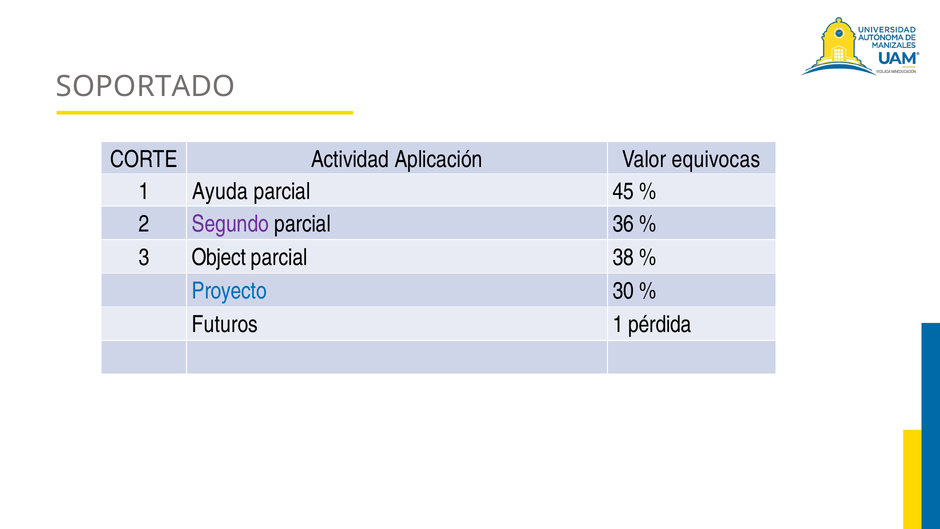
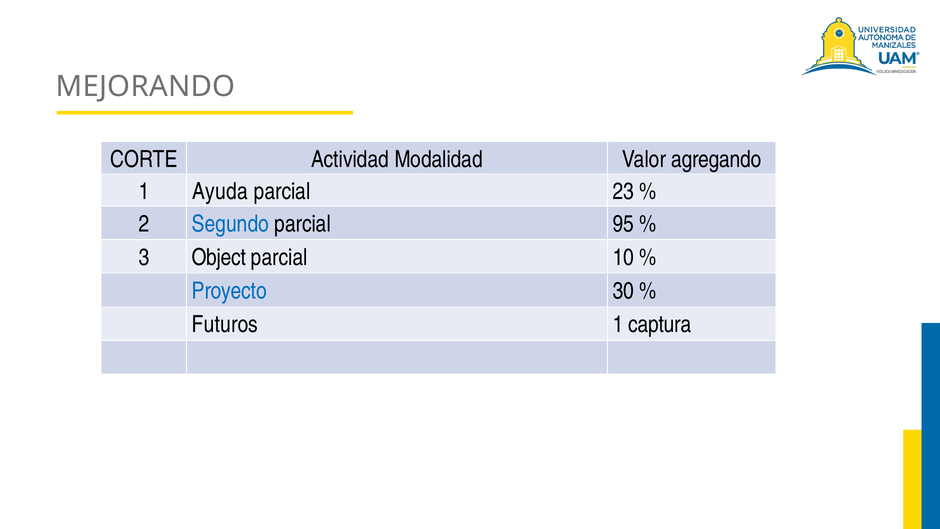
SOPORTADO: SOPORTADO -> MEJORANDO
Aplicación: Aplicación -> Modalidad
equivocas: equivocas -> agregando
45: 45 -> 23
Segundo colour: purple -> blue
36: 36 -> 95
38: 38 -> 10
pérdida: pérdida -> captura
